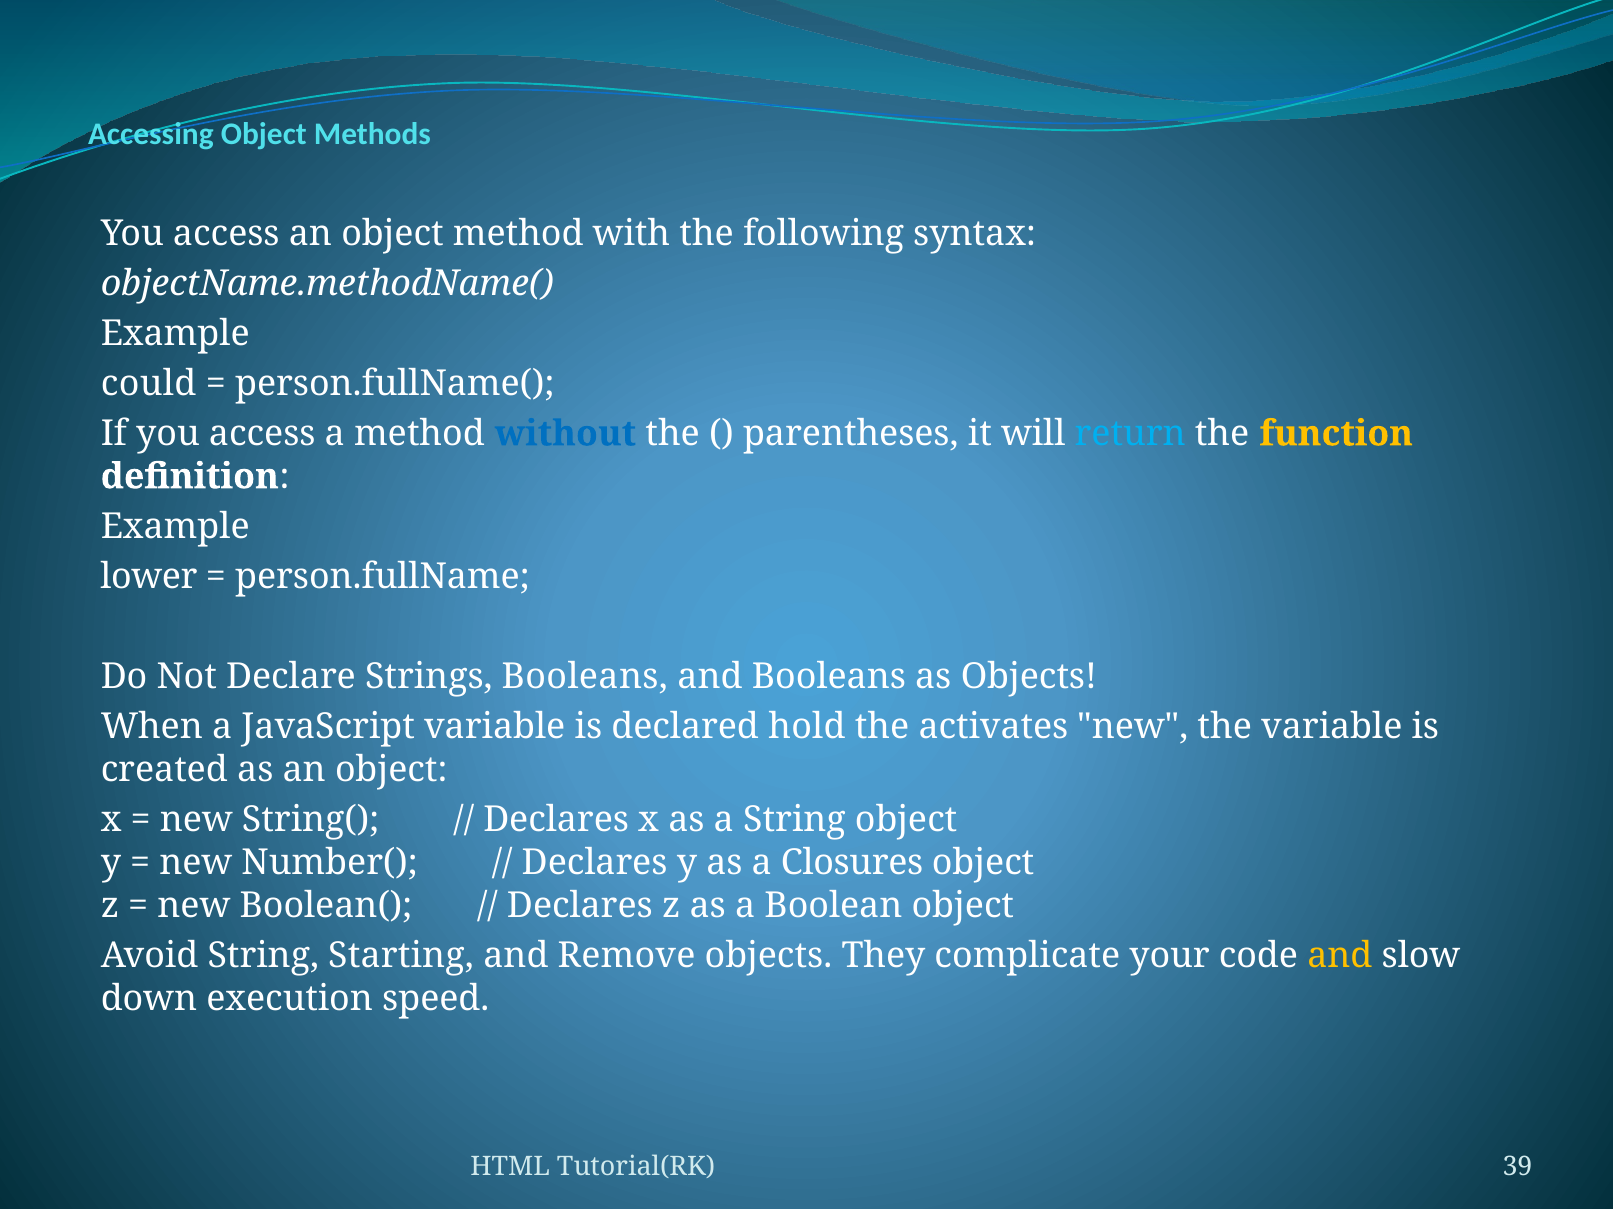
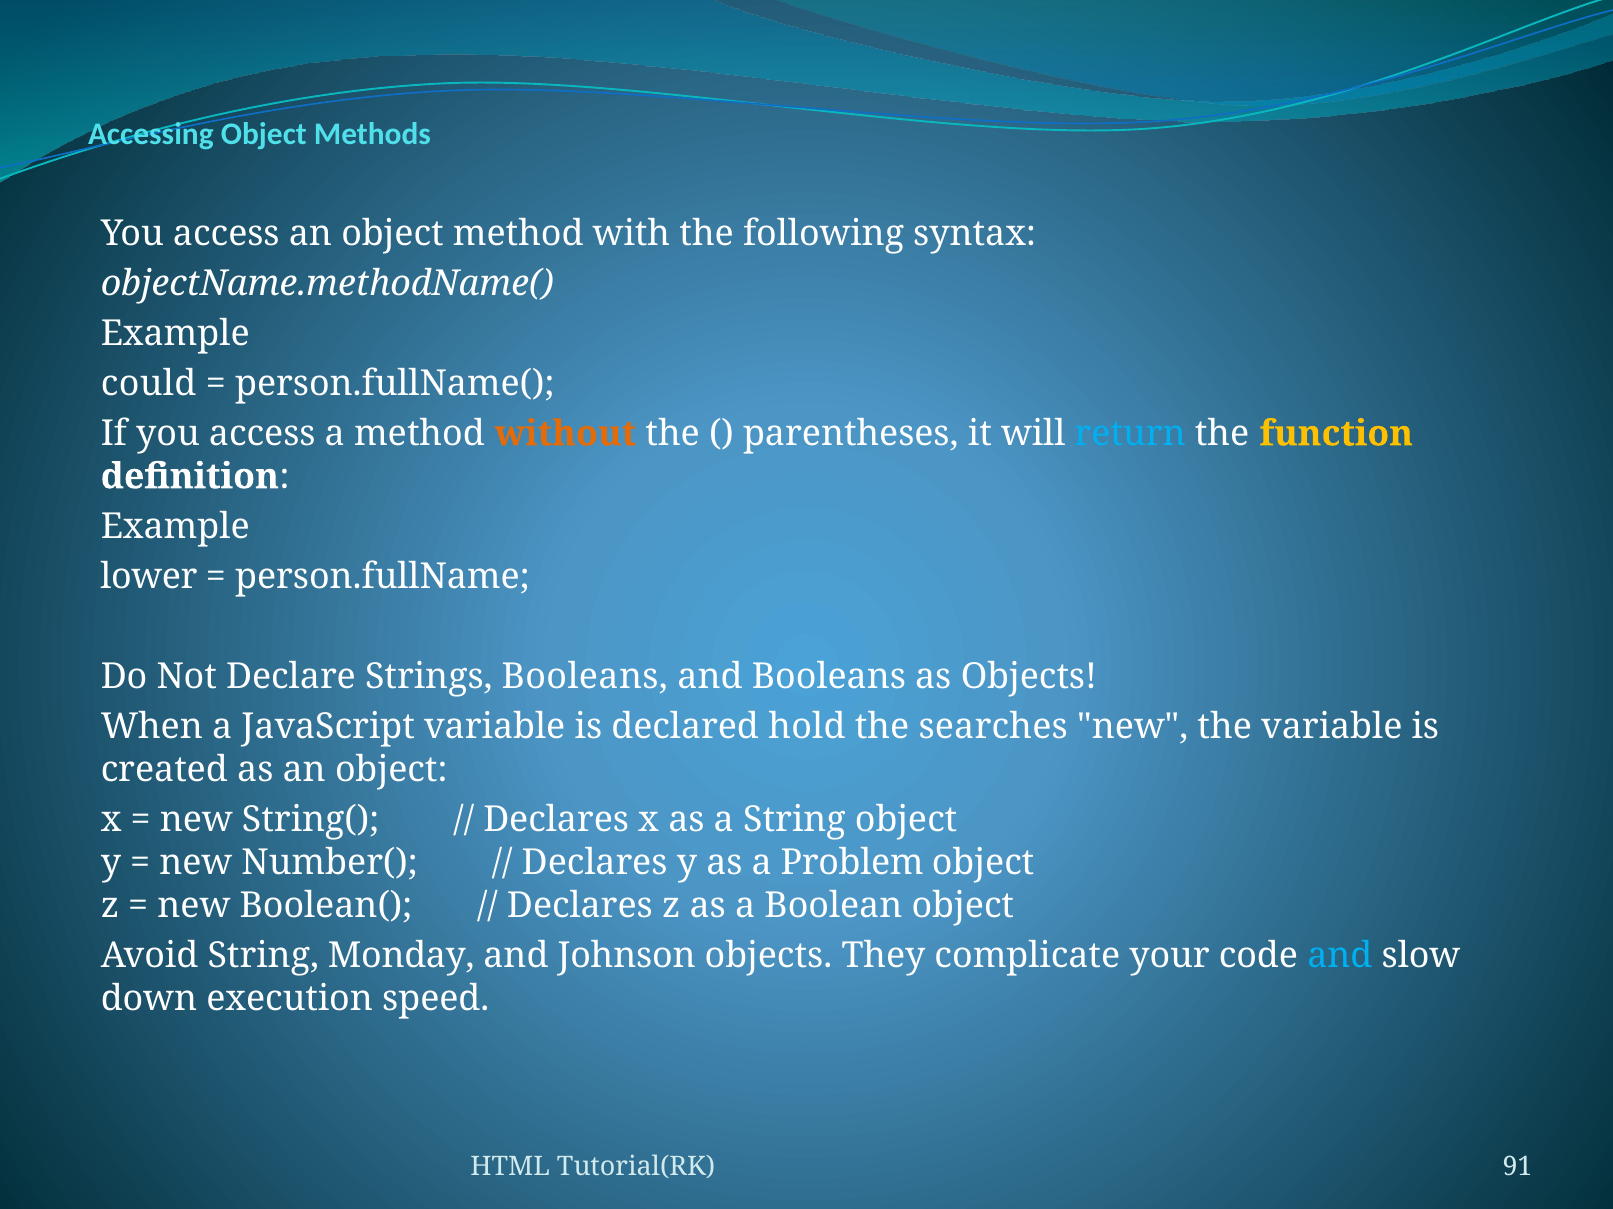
without colour: blue -> orange
activates: activates -> searches
Closures: Closures -> Problem
Starting: Starting -> Monday
Remove: Remove -> Johnson
and at (1340, 956) colour: yellow -> light blue
39: 39 -> 91
